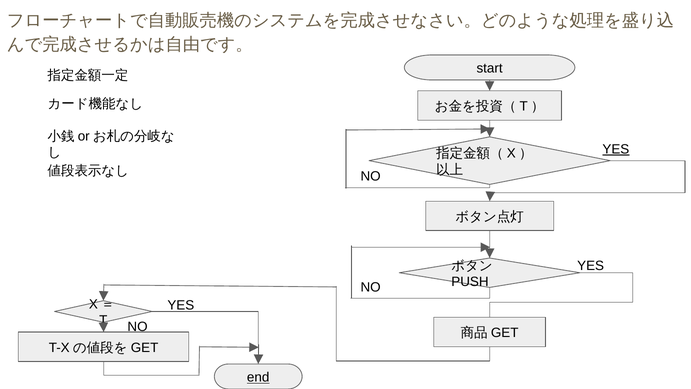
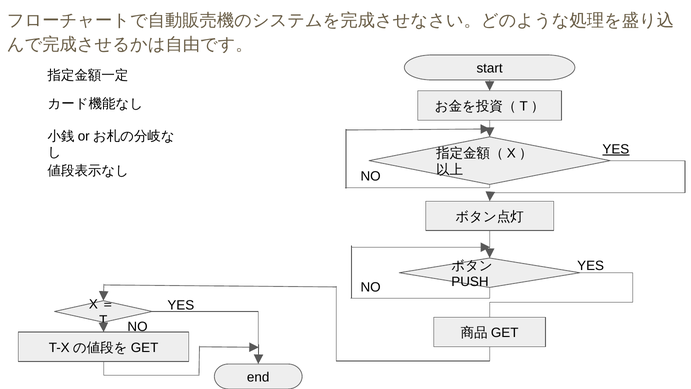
end underline: present -> none
